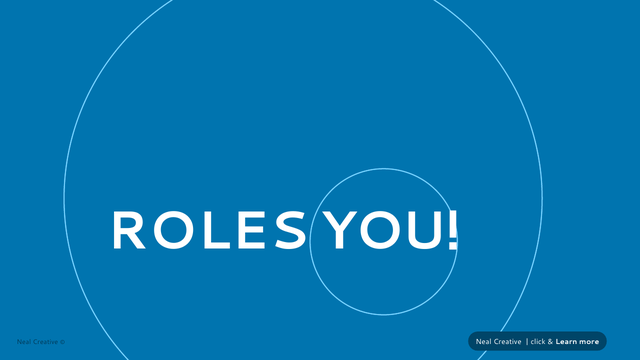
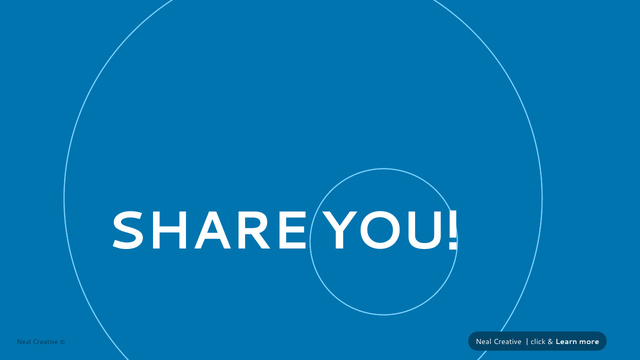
ROLES: ROLES -> SHARE
